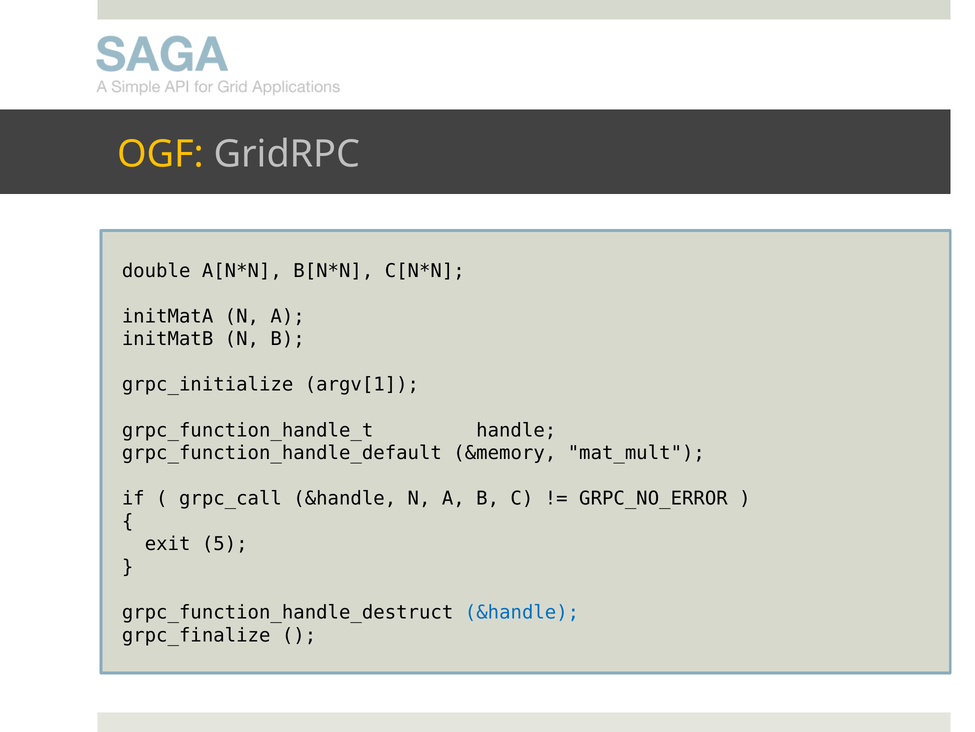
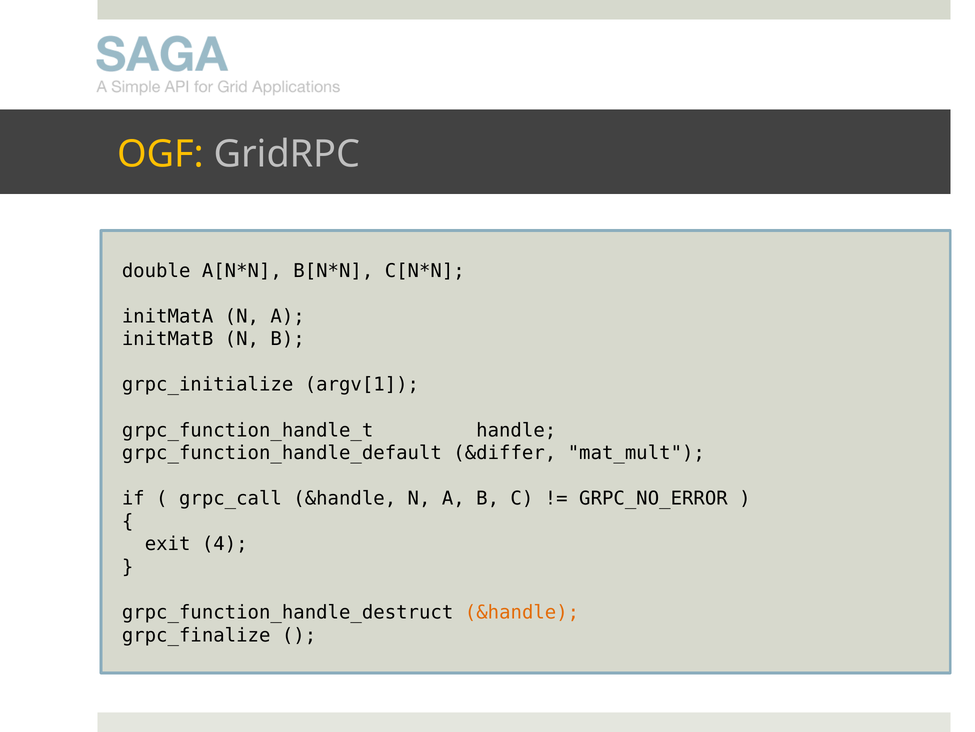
&memory: &memory -> &differ
5: 5 -> 4
&handle at (522, 612) colour: blue -> orange
